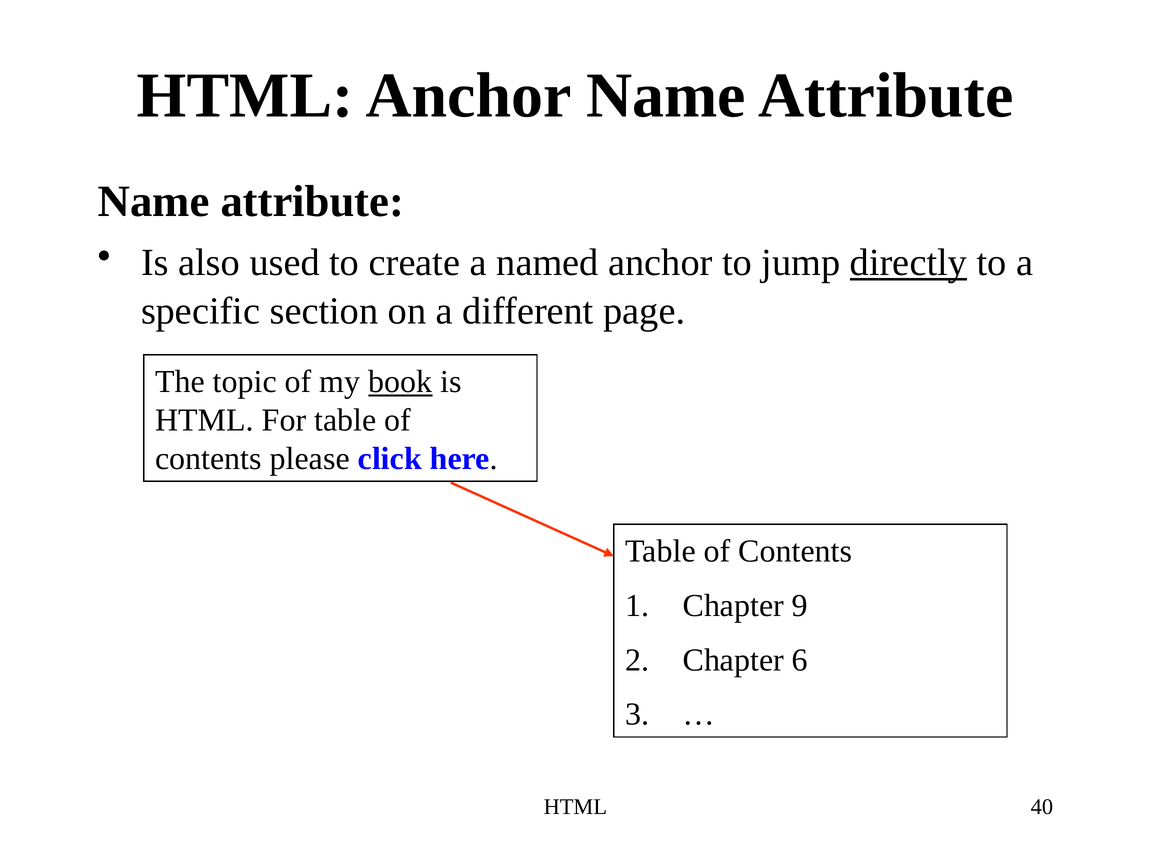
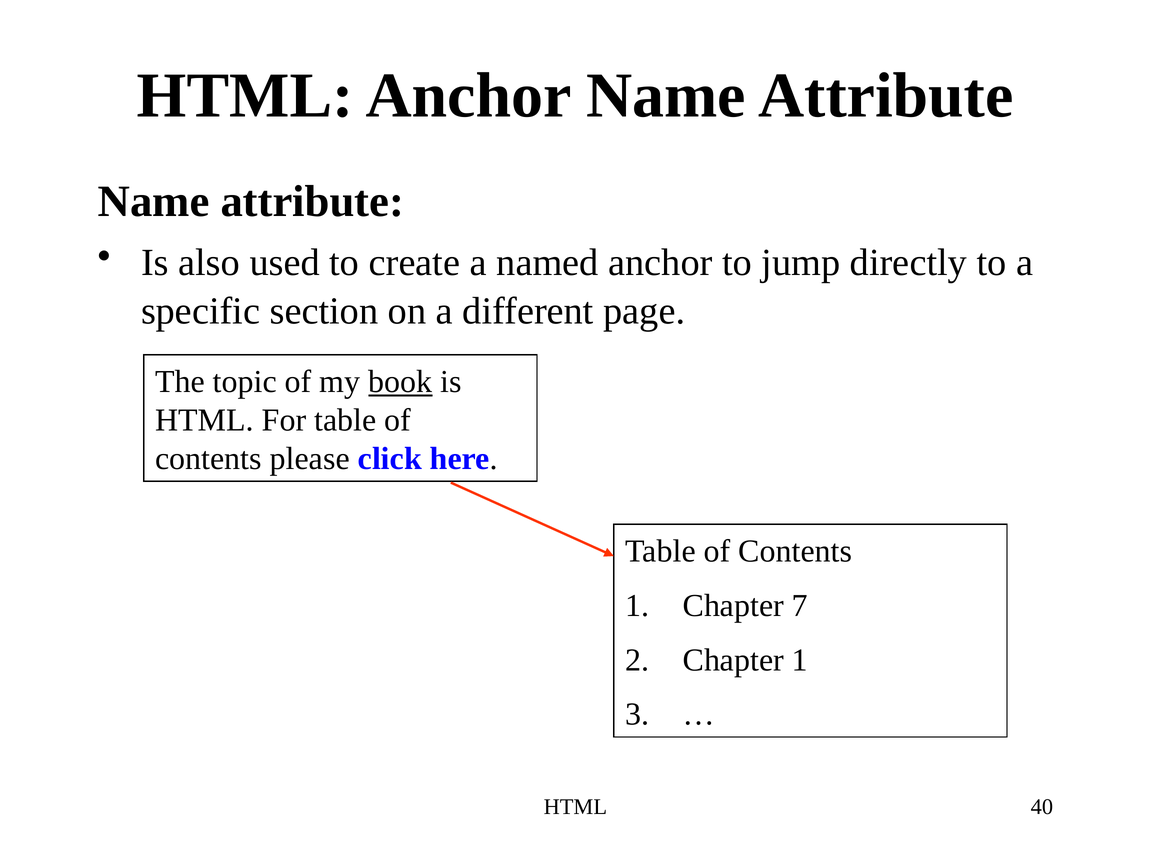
directly underline: present -> none
9: 9 -> 7
Chapter 6: 6 -> 1
